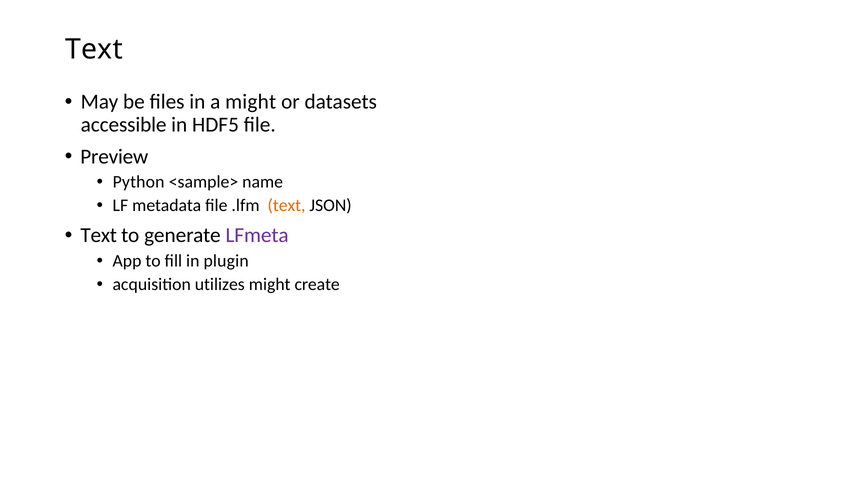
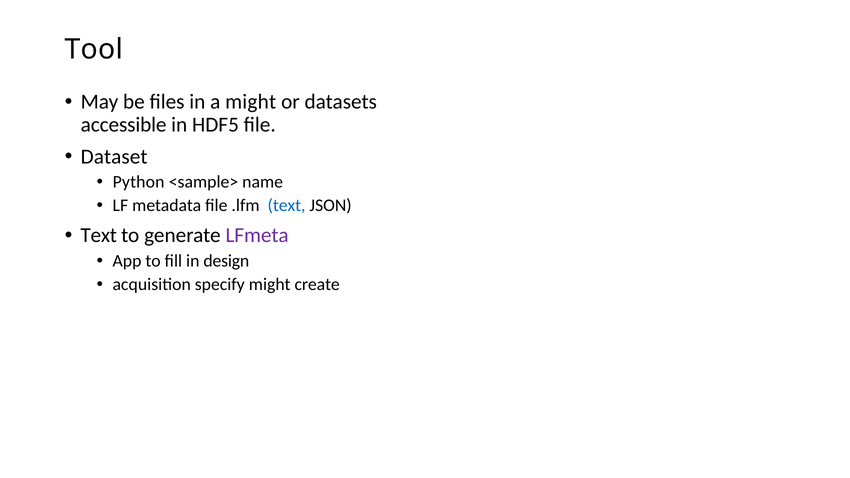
Text at (94, 50): Text -> Tool
Preview: Preview -> Dataset
text at (287, 206) colour: orange -> blue
plugin: plugin -> design
utilizes: utilizes -> specify
